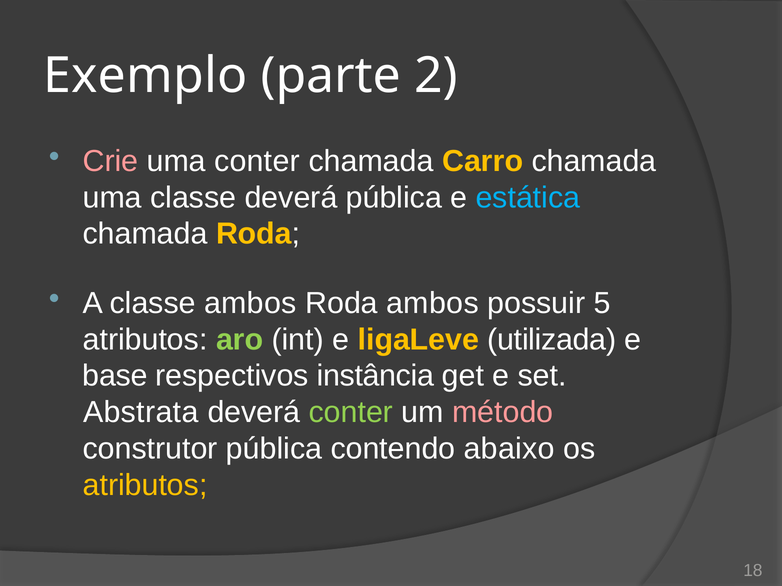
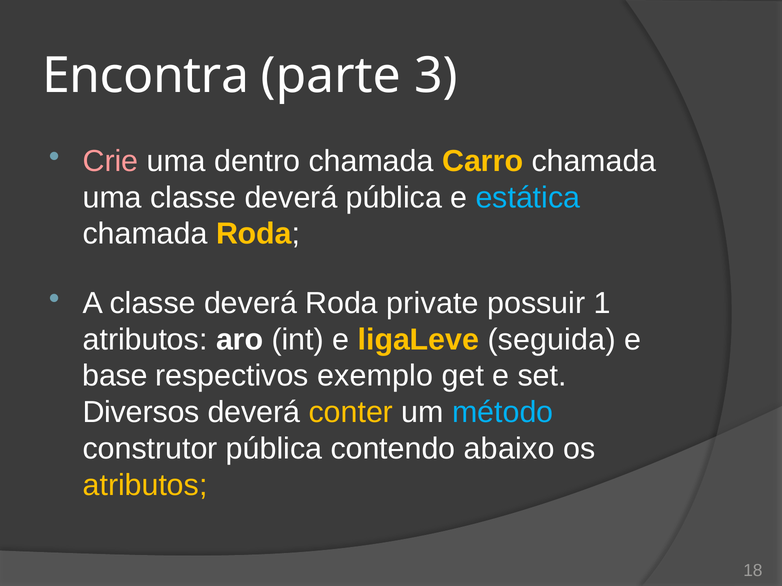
Exemplo: Exemplo -> Encontra
2: 2 -> 3
uma conter: conter -> dentro
A classe ambos: ambos -> deverá
Roda ambos: ambos -> private
5: 5 -> 1
aro colour: light green -> white
utilizada: utilizada -> seguida
instância: instância -> exemplo
Abstrata: Abstrata -> Diversos
conter at (351, 413) colour: light green -> yellow
método colour: pink -> light blue
